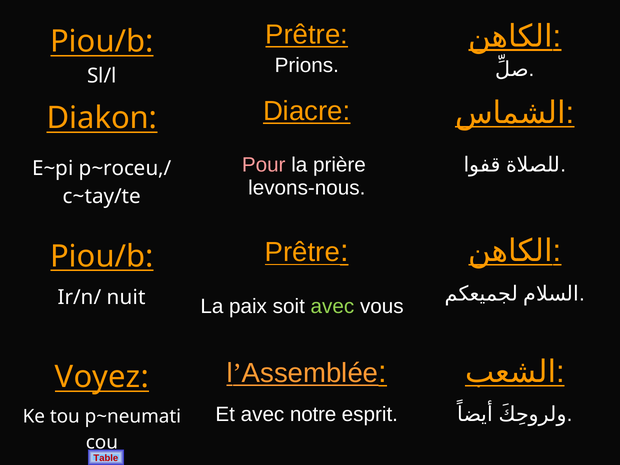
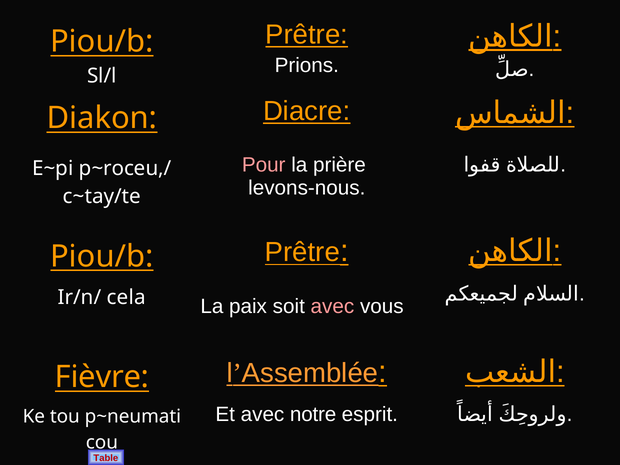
nuit: nuit -> cela
avec at (332, 306) colour: light green -> pink
Voyez: Voyez -> Fièvre
